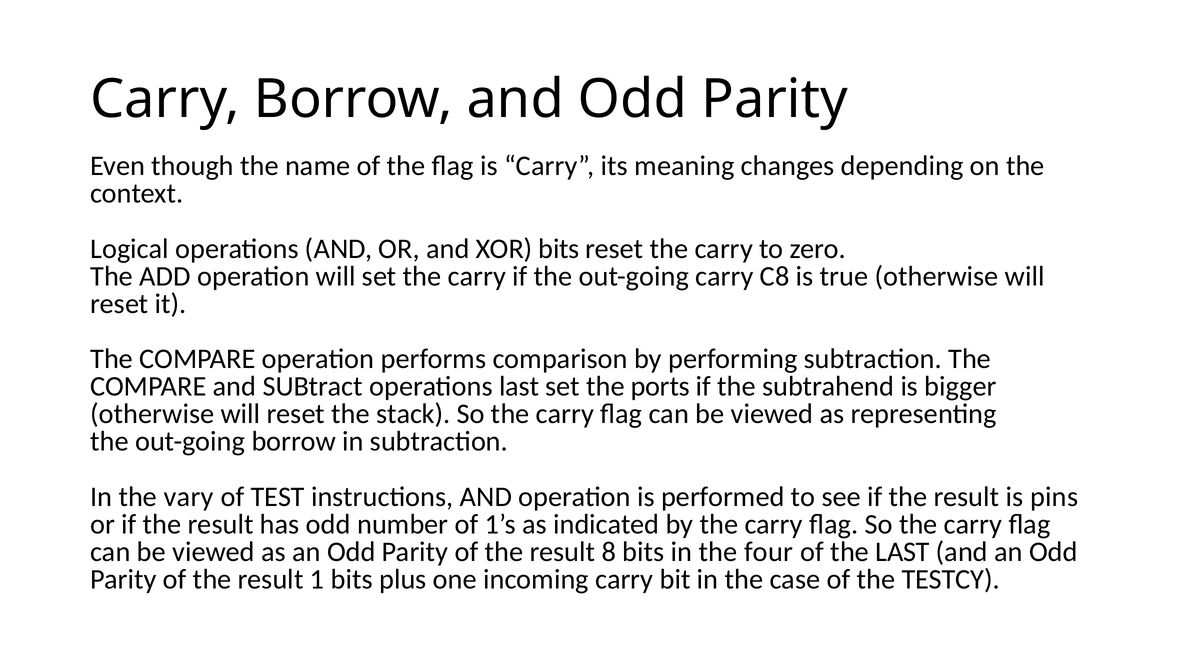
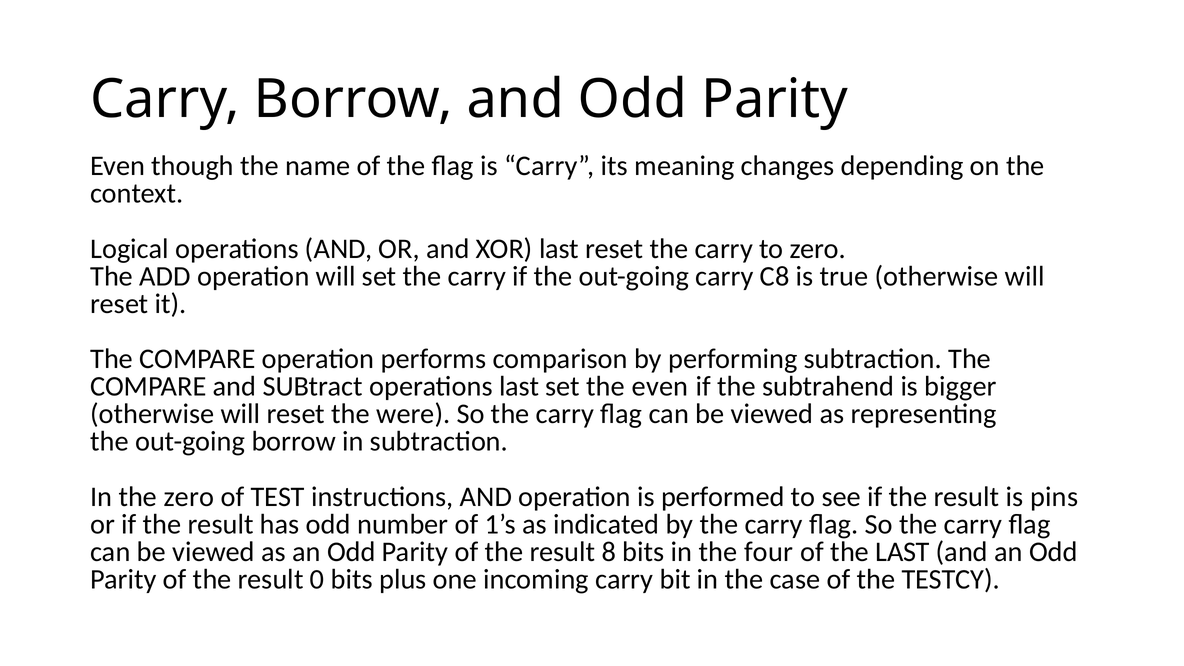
XOR bits: bits -> last
the ports: ports -> even
stack: stack -> were
the vary: vary -> zero
1: 1 -> 0
